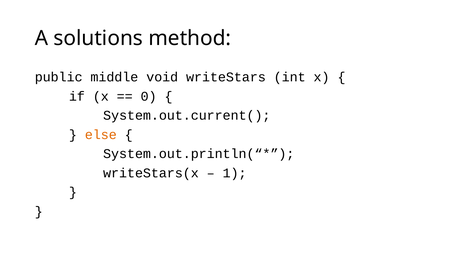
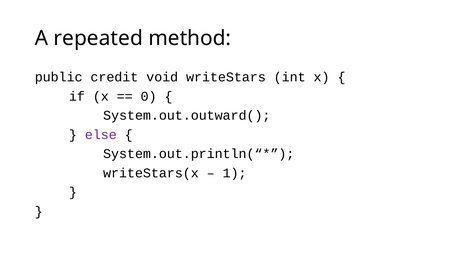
solutions: solutions -> repeated
middle: middle -> credit
System.out.current(: System.out.current( -> System.out.outward(
else colour: orange -> purple
